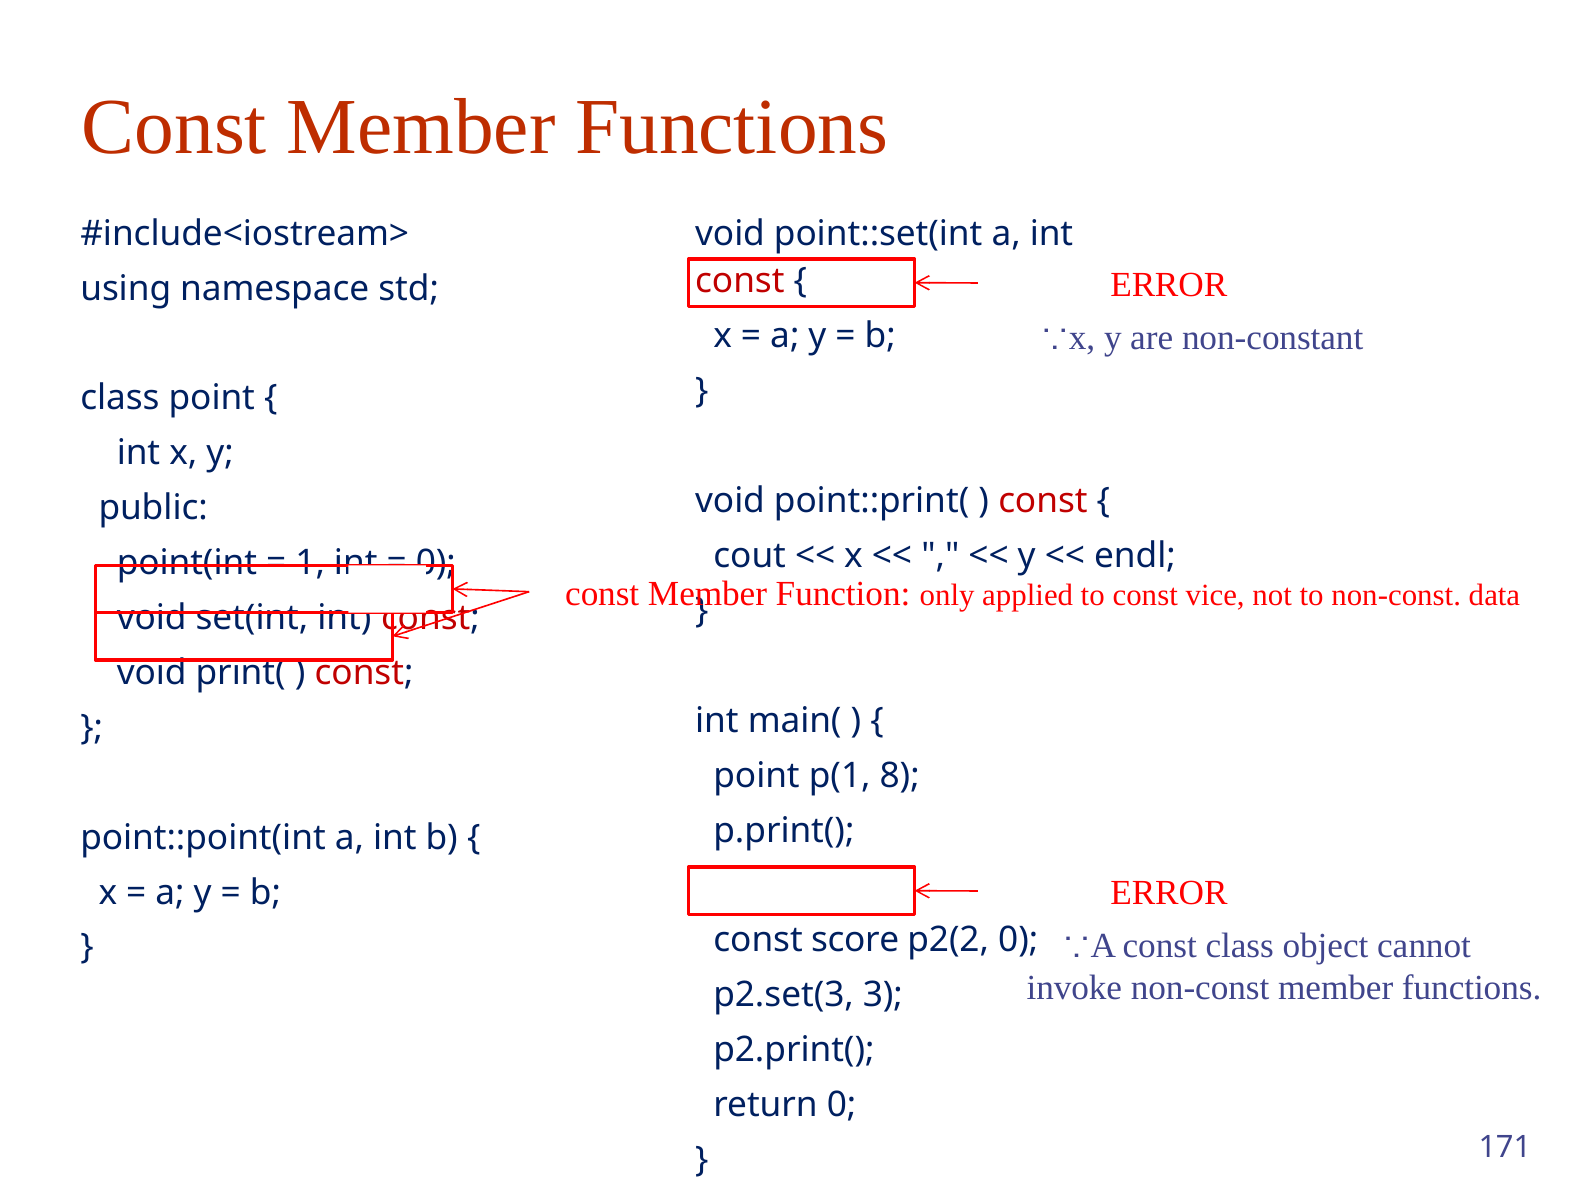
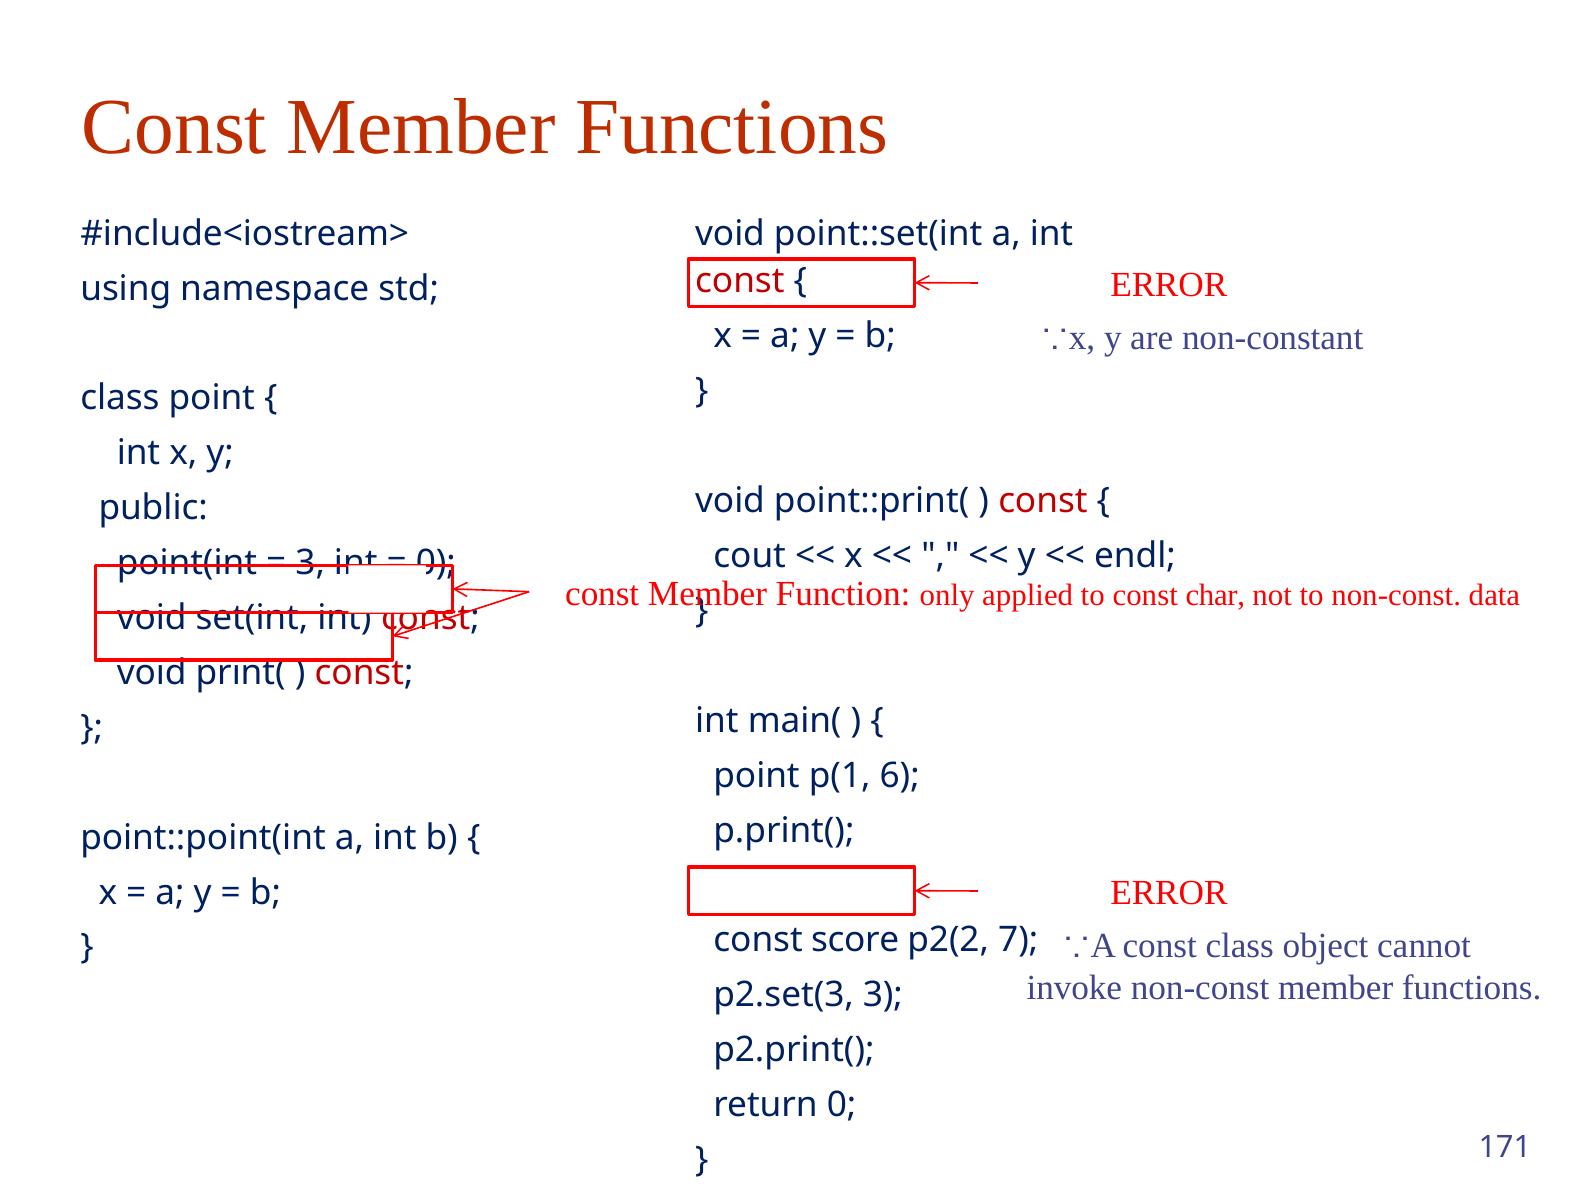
1 at (310, 563): 1 -> 3
vice: vice -> char
8: 8 -> 6
p2(2 0: 0 -> 7
